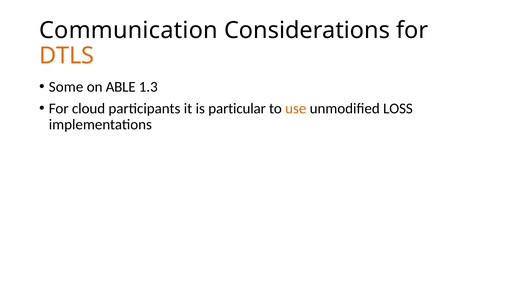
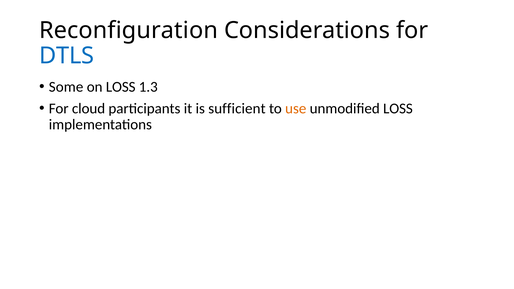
Communication: Communication -> Reconfiguration
DTLS colour: orange -> blue
on ABLE: ABLE -> LOSS
particular: particular -> sufficient
